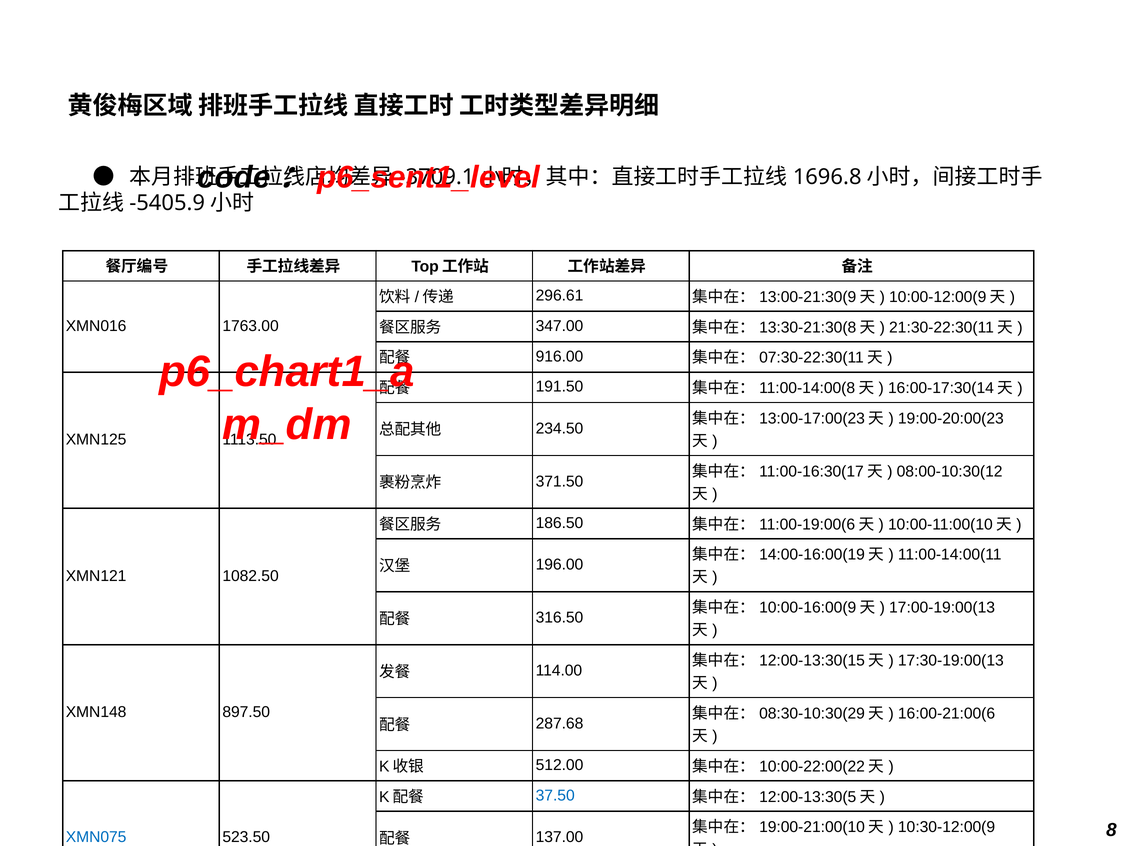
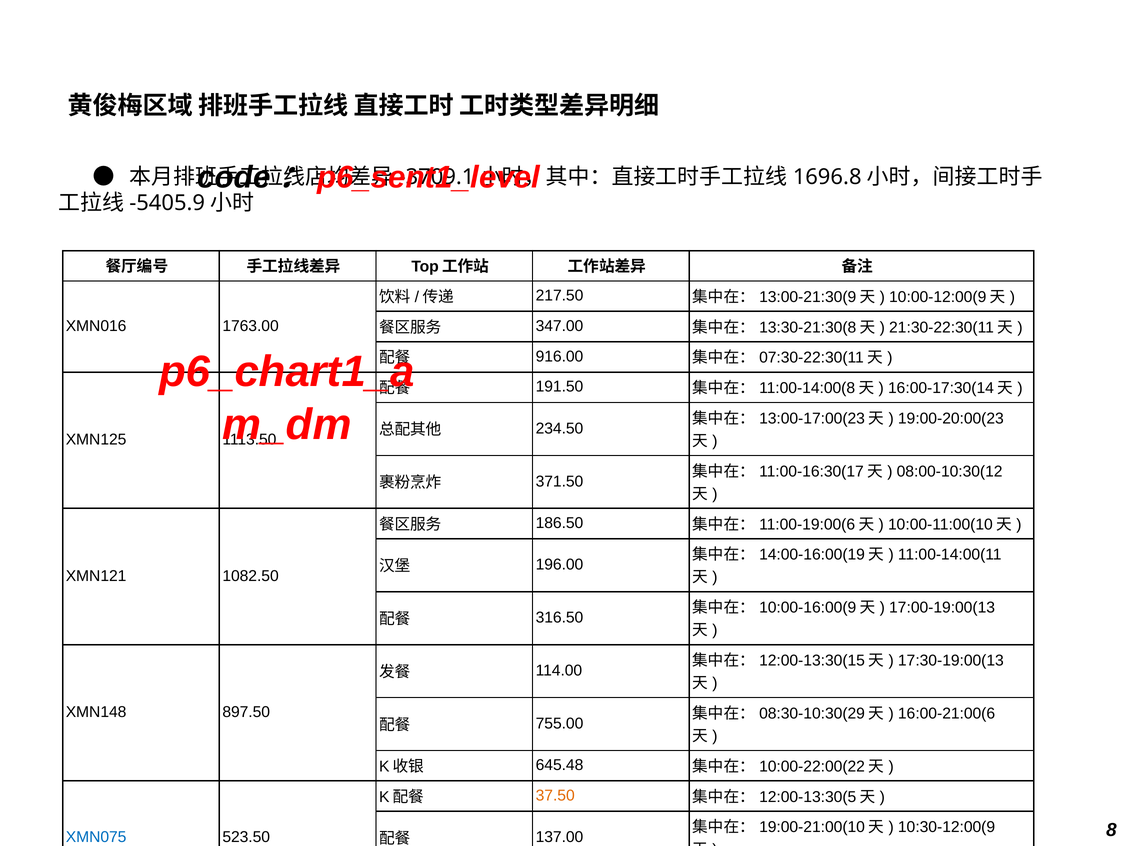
296.61: 296.61 -> 217.50
287.68: 287.68 -> 755.00
512.00: 512.00 -> 645.48
37.50 colour: blue -> orange
